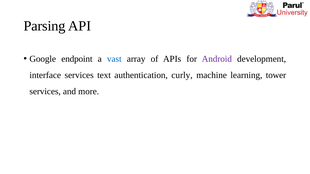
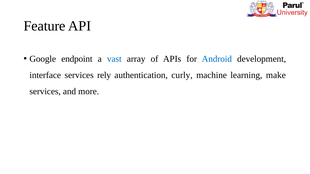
Parsing: Parsing -> Feature
Android colour: purple -> blue
text: text -> rely
tower: tower -> make
